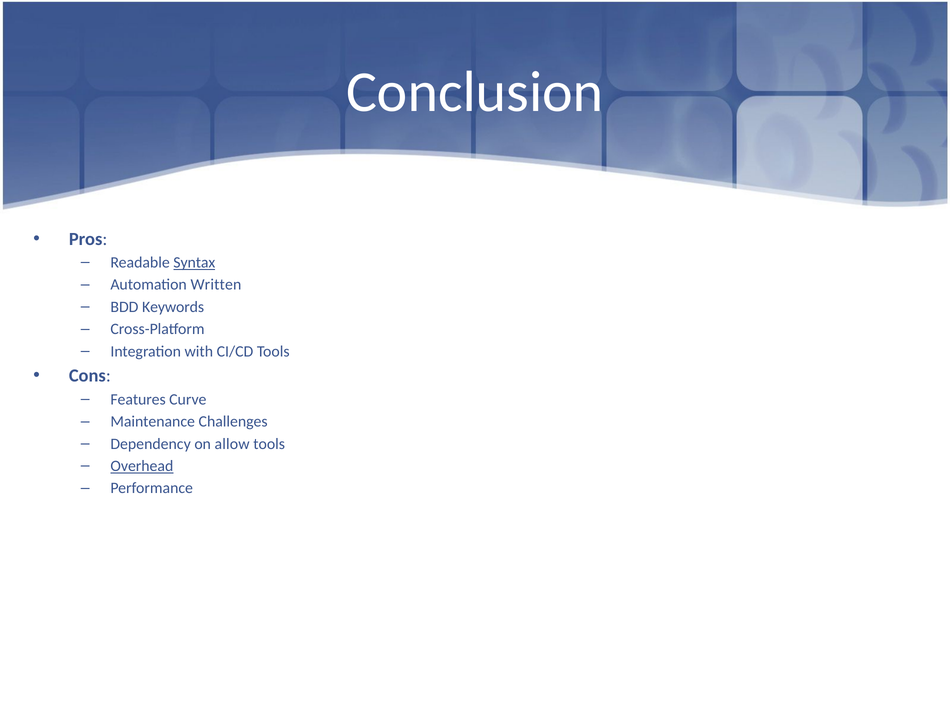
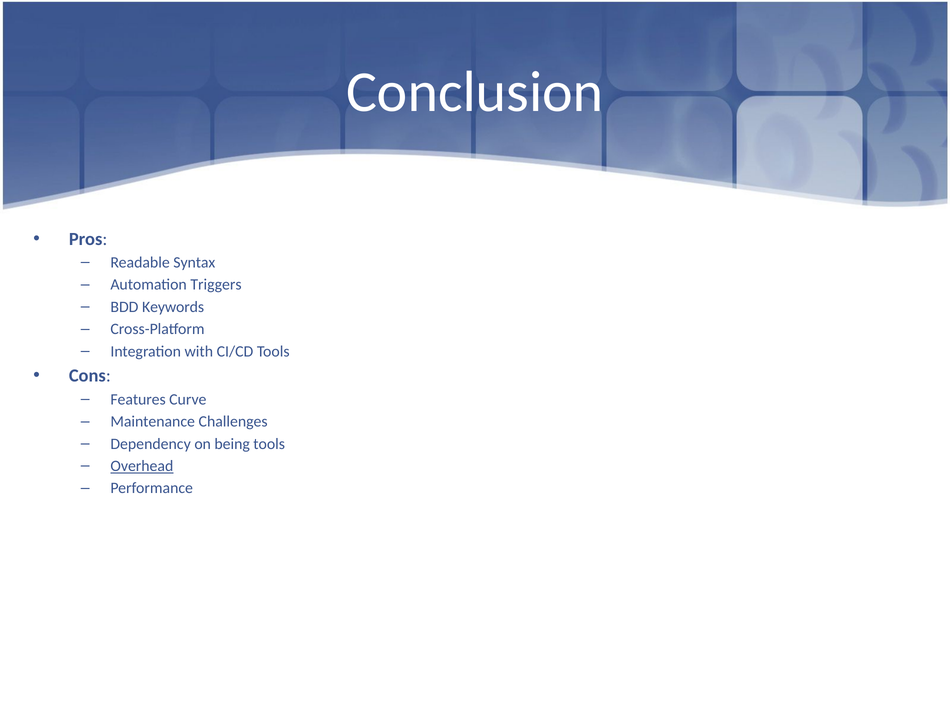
Syntax underline: present -> none
Written: Written -> Triggers
allow: allow -> being
